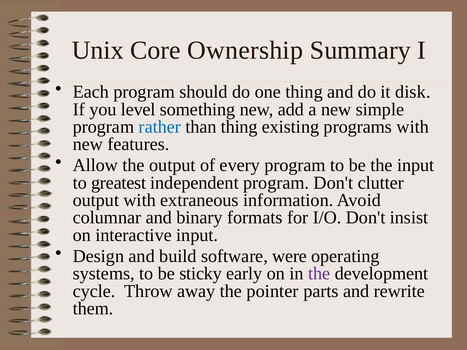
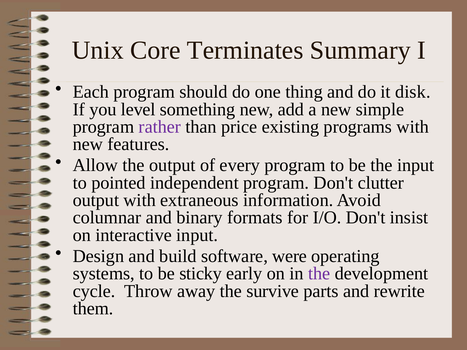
Ownership: Ownership -> Terminates
rather colour: blue -> purple
than thing: thing -> price
greatest: greatest -> pointed
pointer: pointer -> survive
